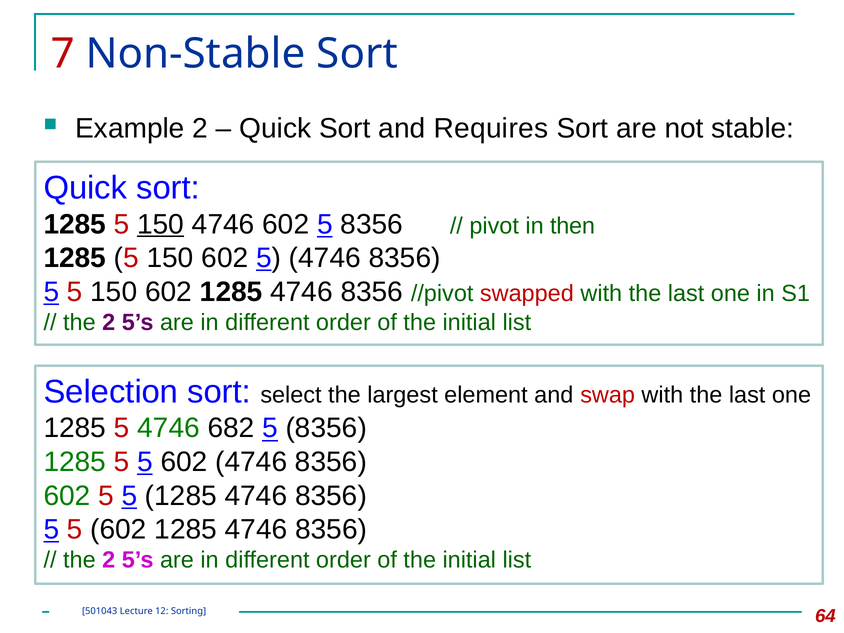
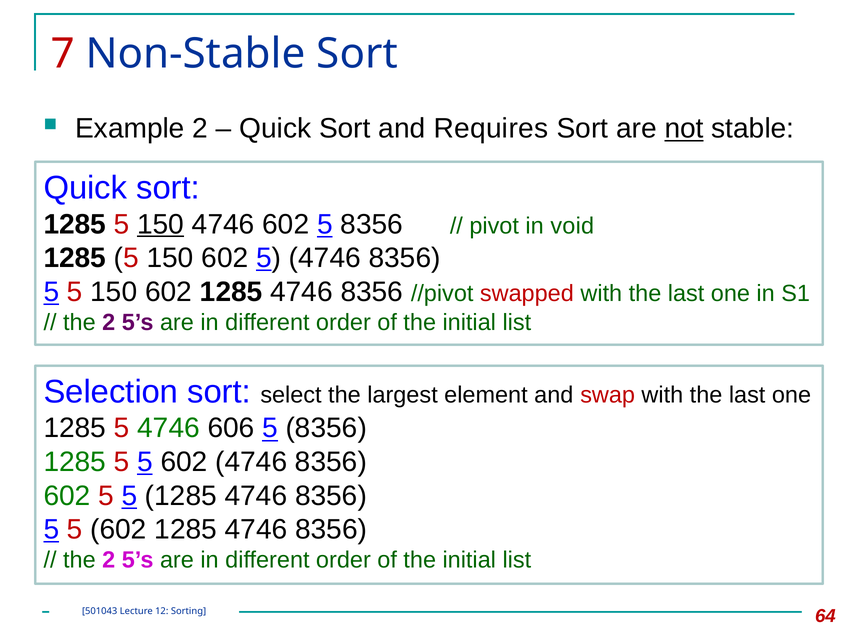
not underline: none -> present
then: then -> void
682: 682 -> 606
